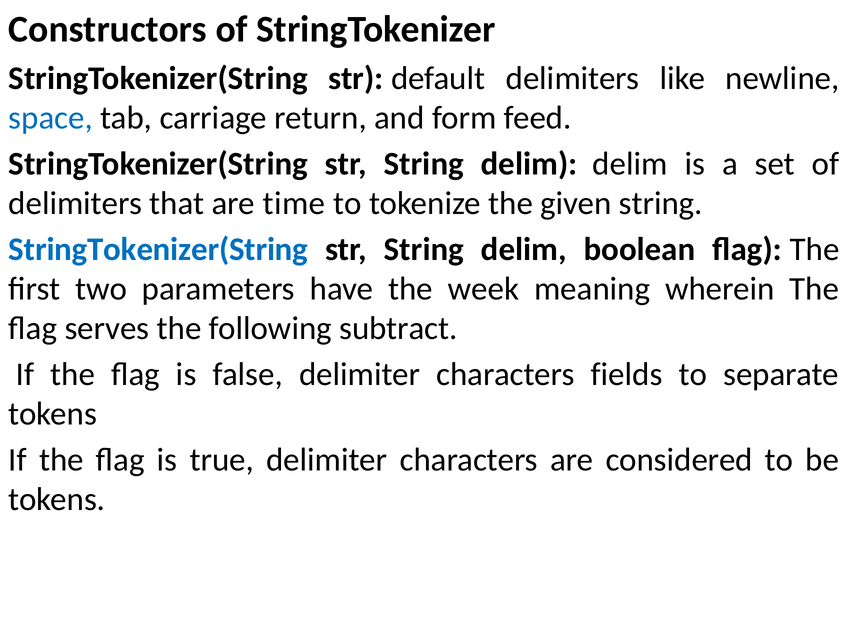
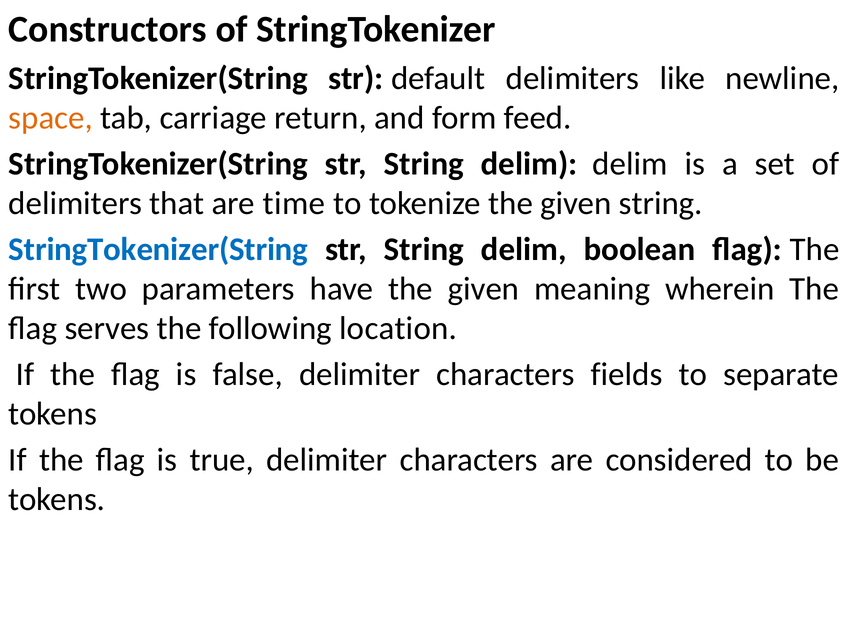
space colour: blue -> orange
have the week: week -> given
subtract: subtract -> location
